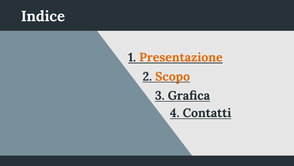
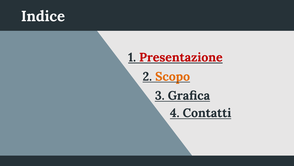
Presentazione colour: orange -> red
